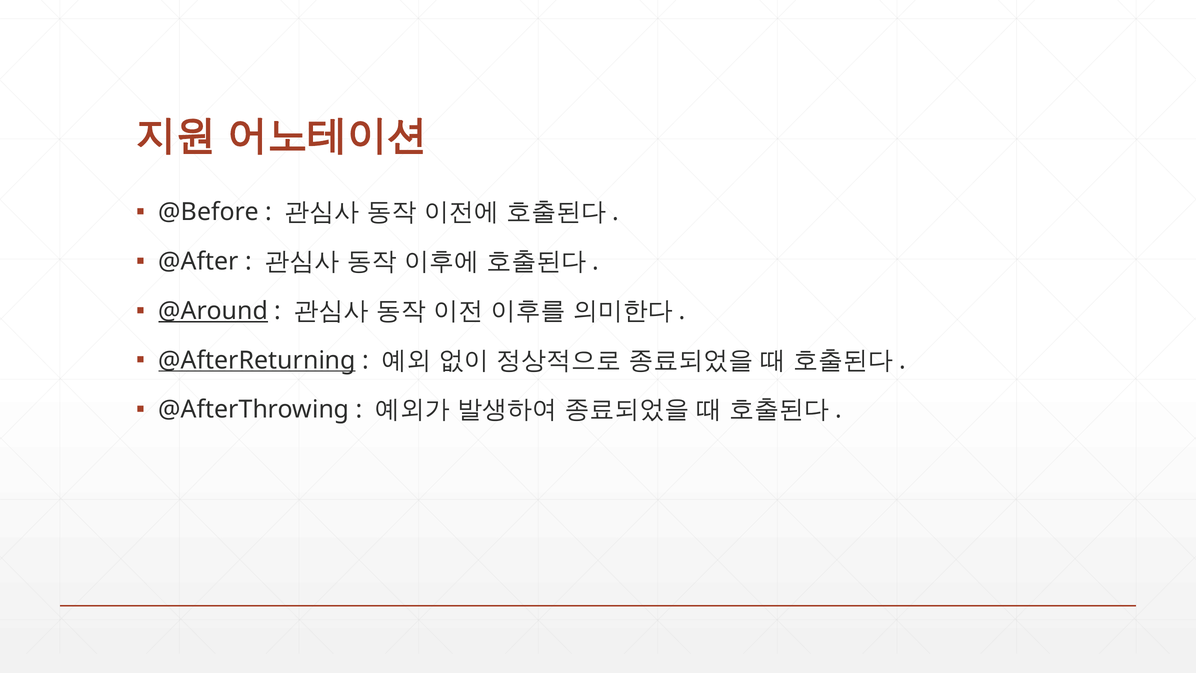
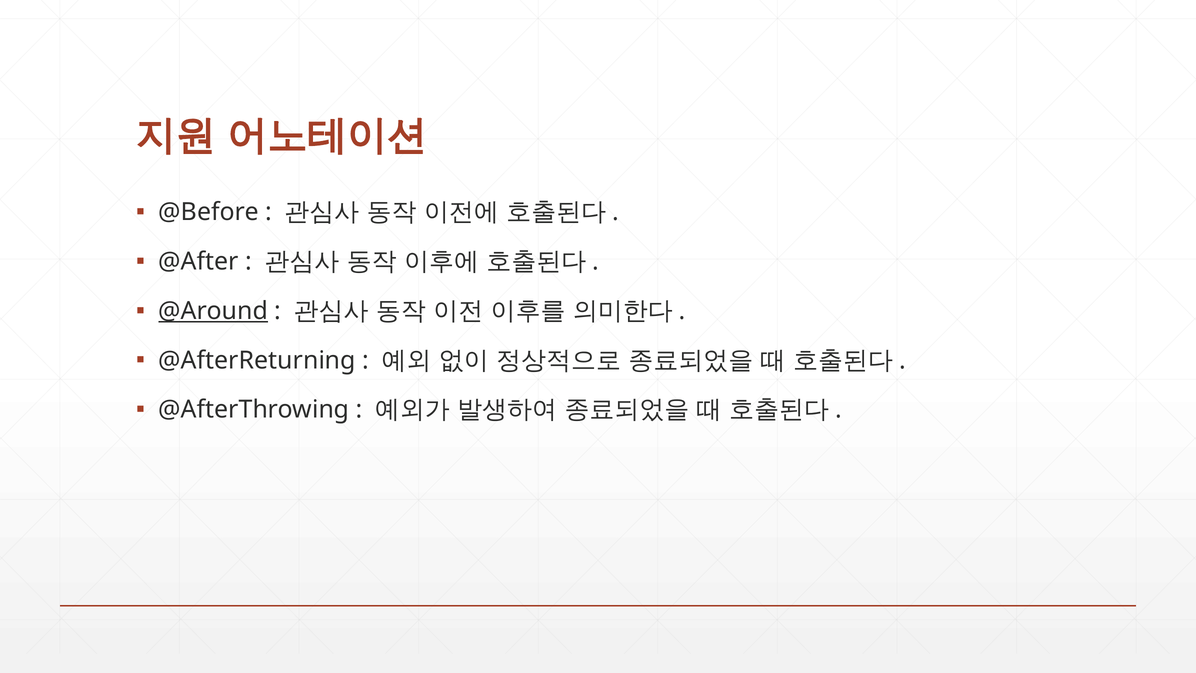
@AfterReturning underline: present -> none
